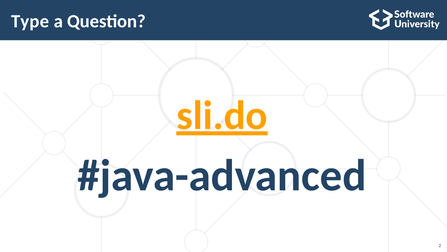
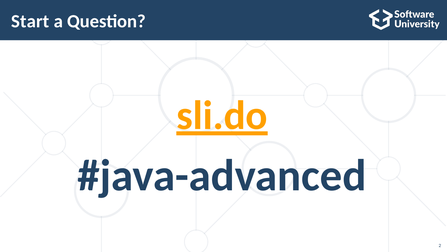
Type: Type -> Start
